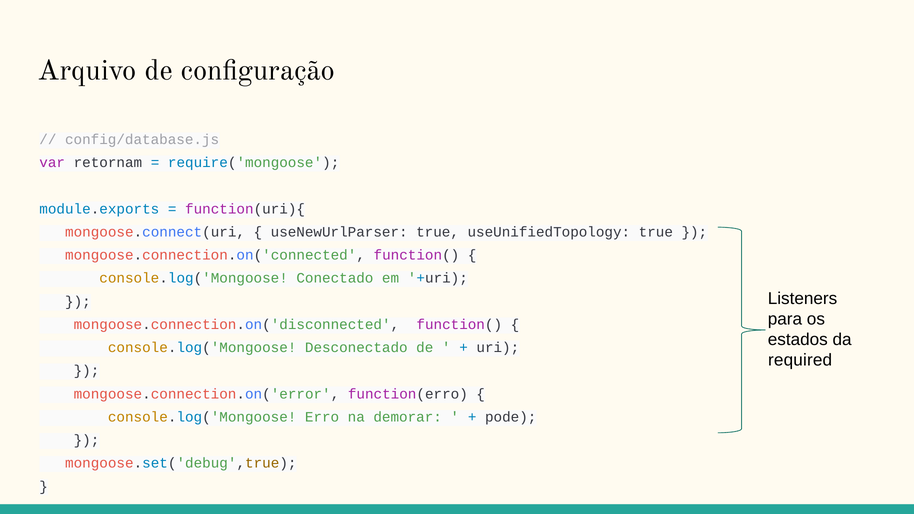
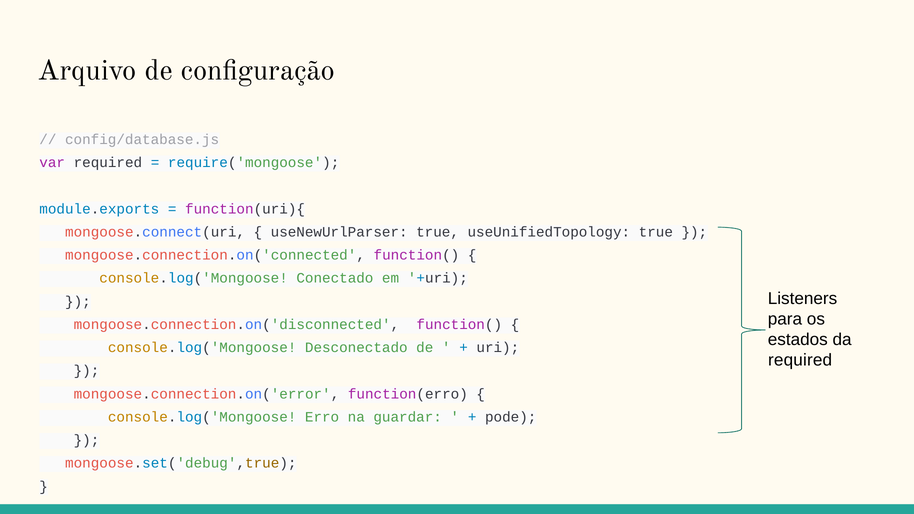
var retornam: retornam -> required
demorar: demorar -> guardar
